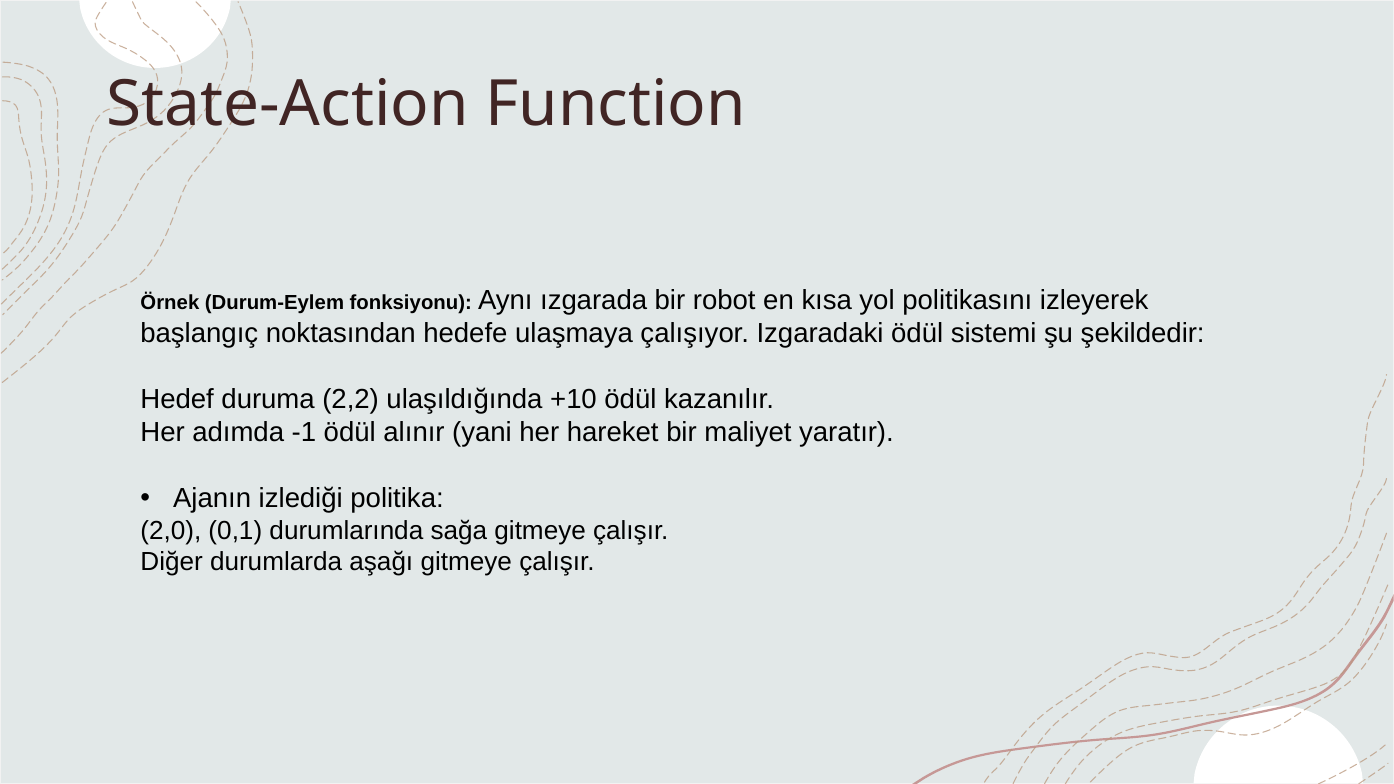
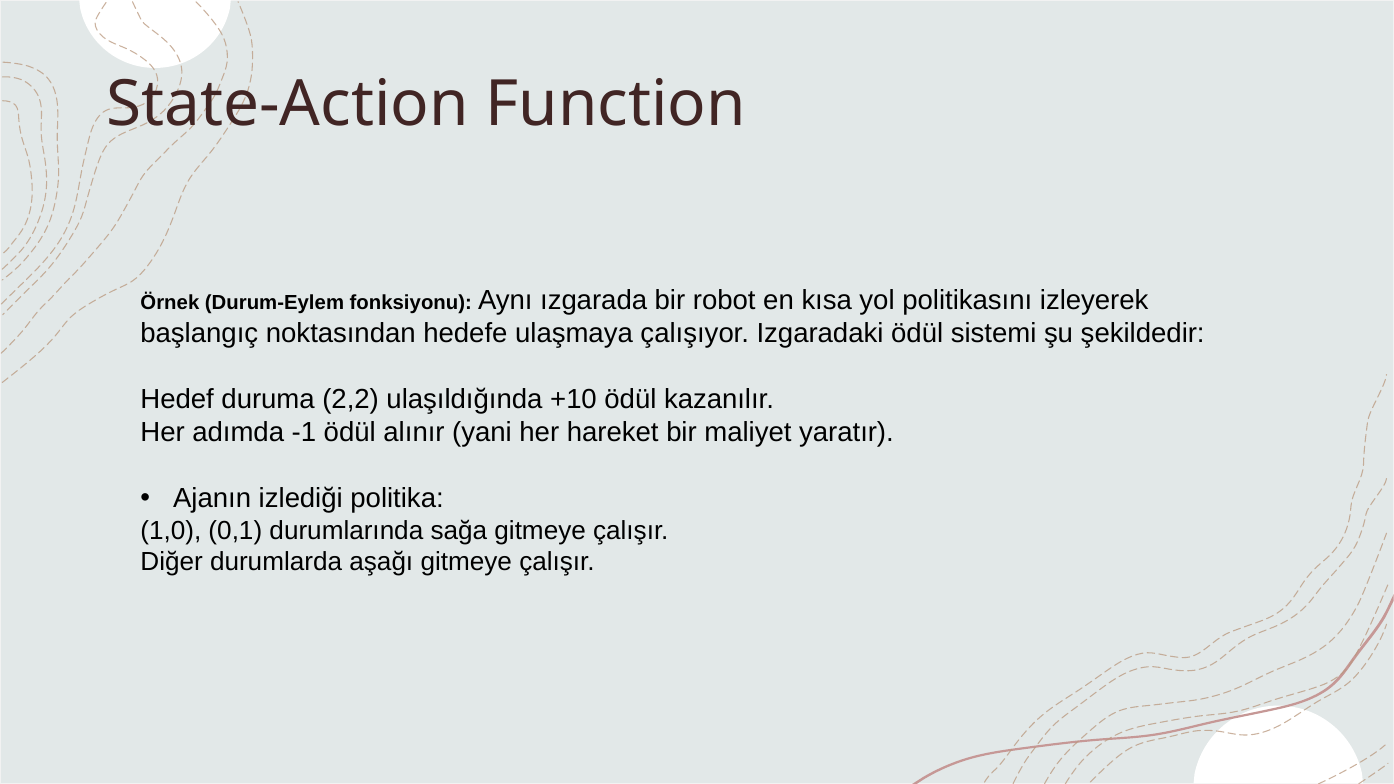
2,0: 2,0 -> 1,0
